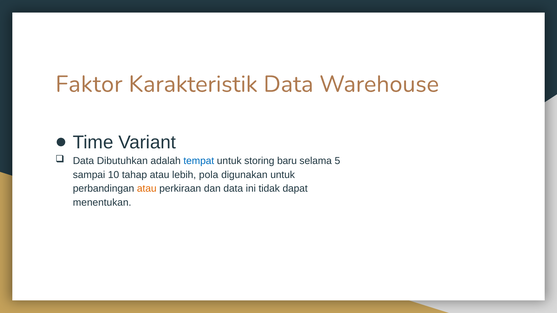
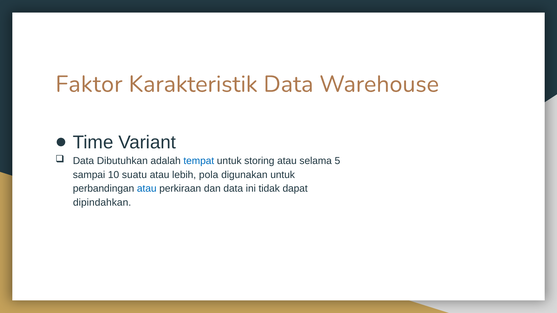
storing baru: baru -> atau
tahap: tahap -> suatu
atau at (147, 189) colour: orange -> blue
menentukan: menentukan -> dipindahkan
